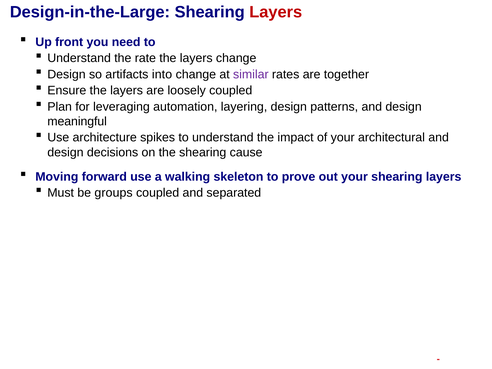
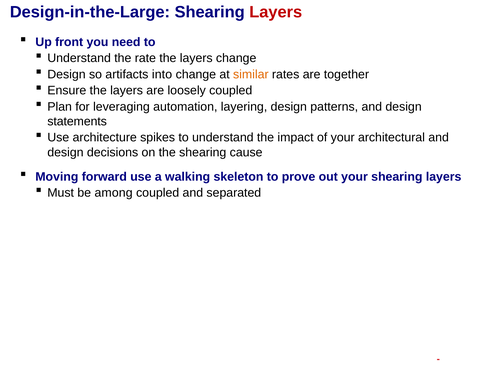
similar colour: purple -> orange
meaningful: meaningful -> statements
groups: groups -> among
